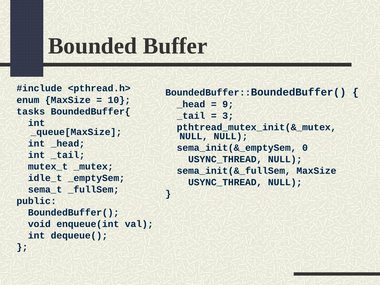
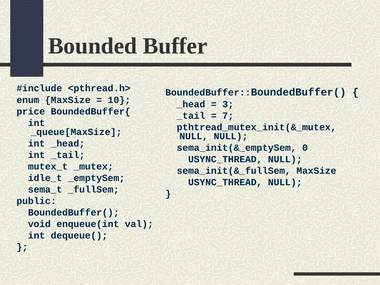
9: 9 -> 3
tasks: tasks -> price
3: 3 -> 7
